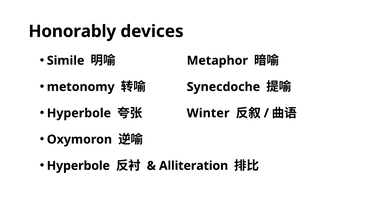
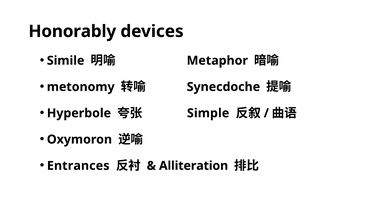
Winter: Winter -> Simple
Hyperbole at (78, 166): Hyperbole -> Entrances
